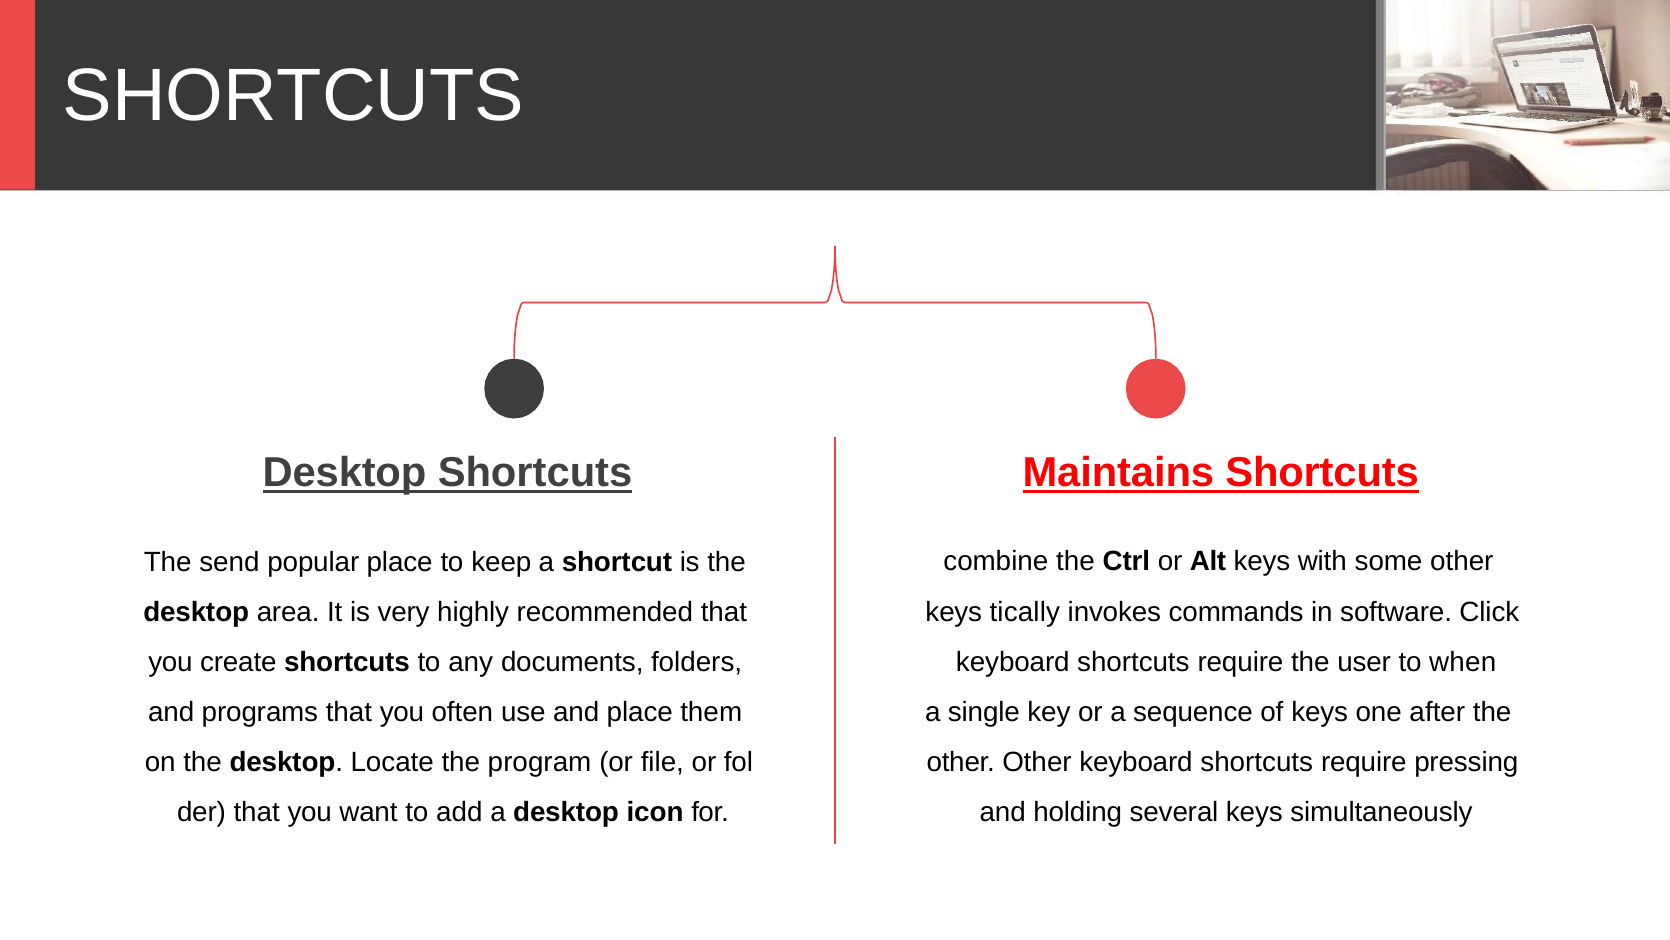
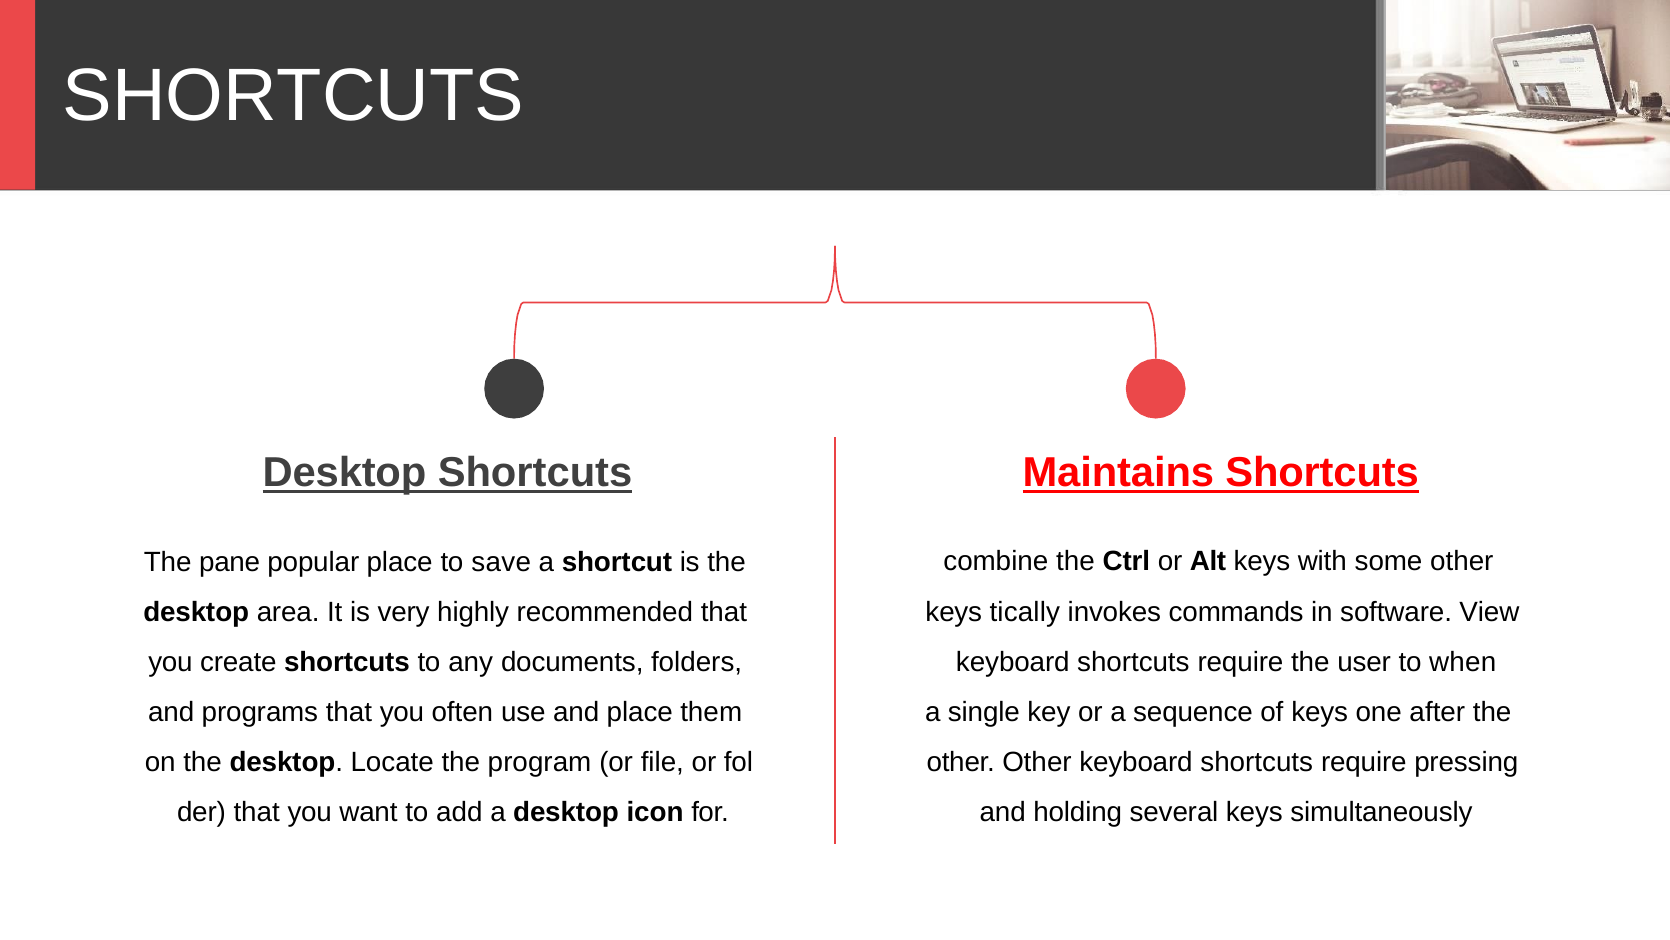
send: send -> pane
keep: keep -> save
Click: Click -> View
